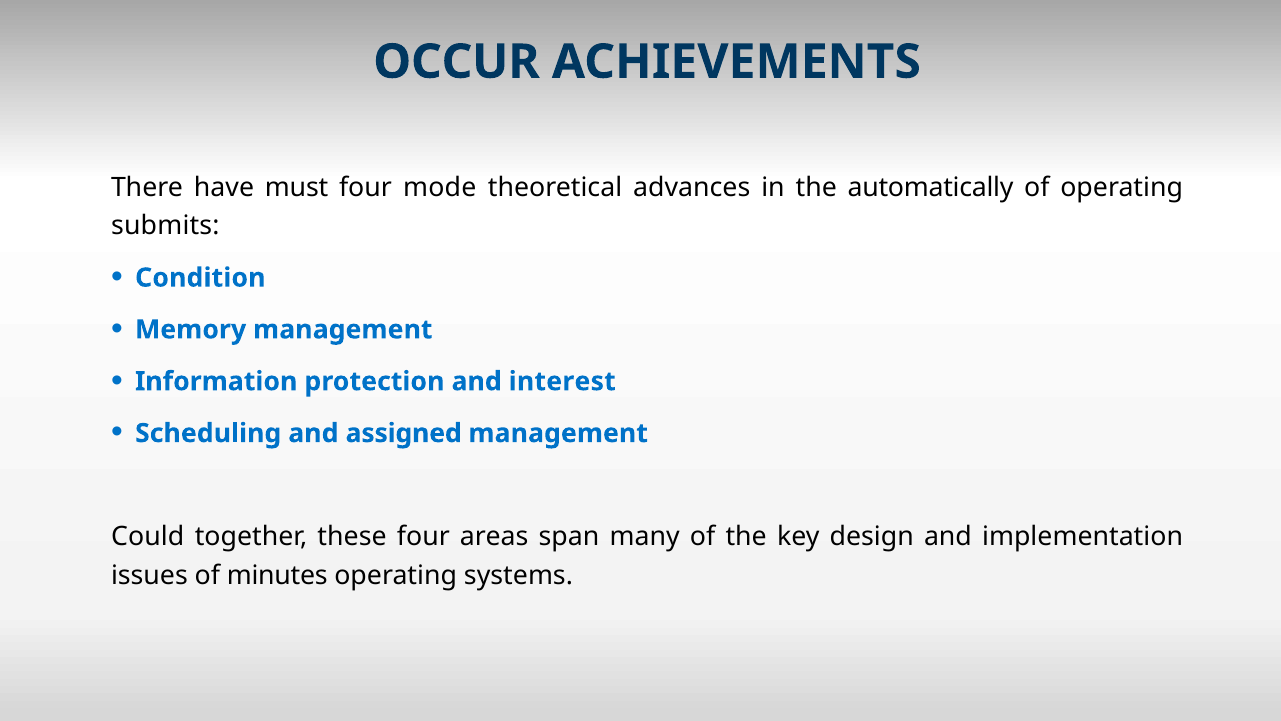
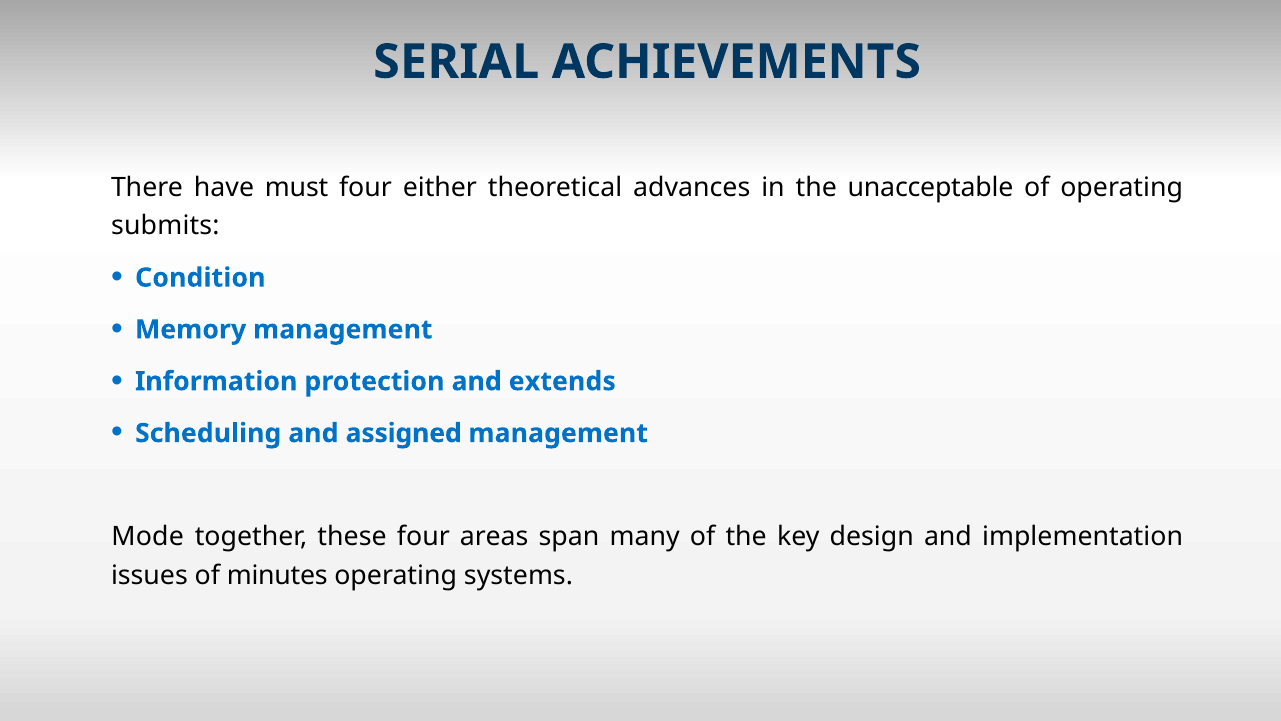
OCCUR: OCCUR -> SERIAL
mode: mode -> either
automatically: automatically -> unacceptable
interest: interest -> extends
Could: Could -> Mode
